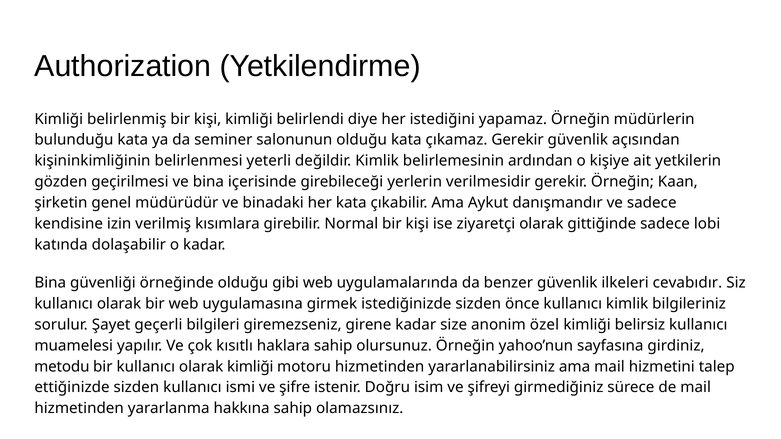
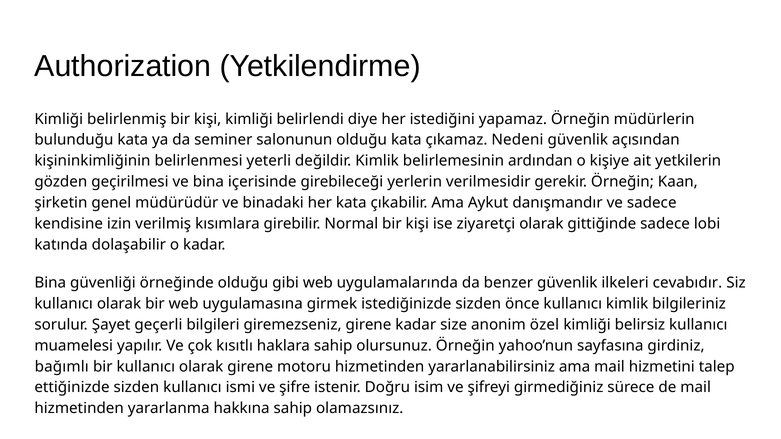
çıkamaz Gerekir: Gerekir -> Nedeni
metodu: metodu -> bağımlı
olarak kimliği: kimliği -> girene
